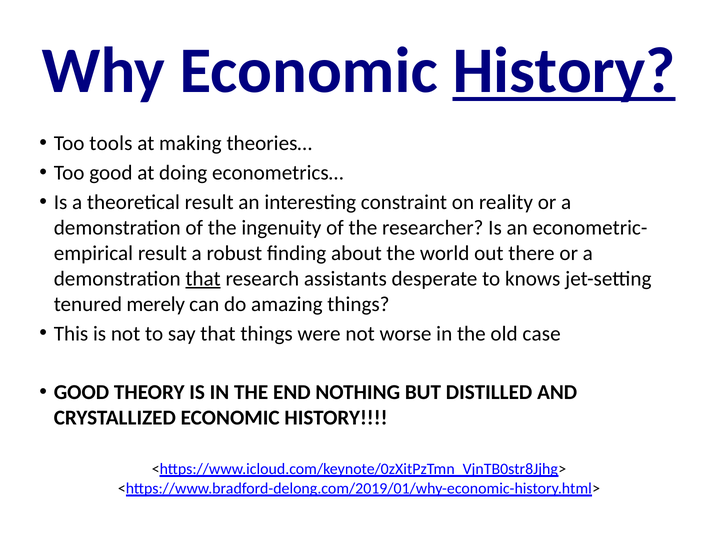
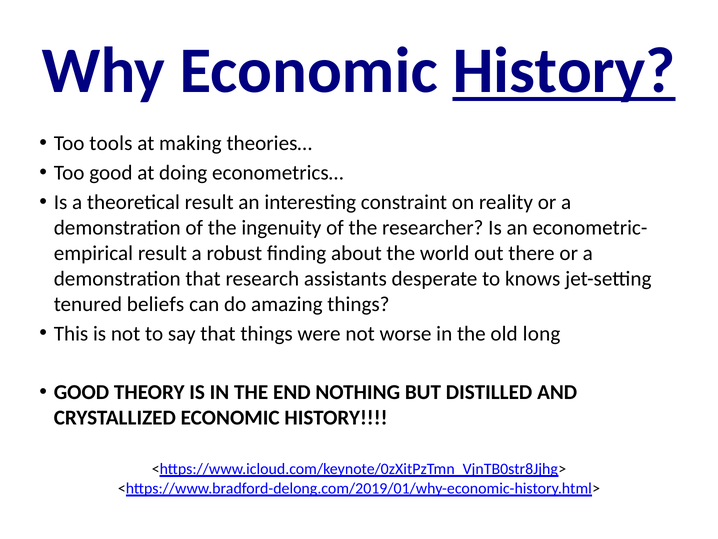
that at (203, 278) underline: present -> none
merely: merely -> beliefs
case: case -> long
